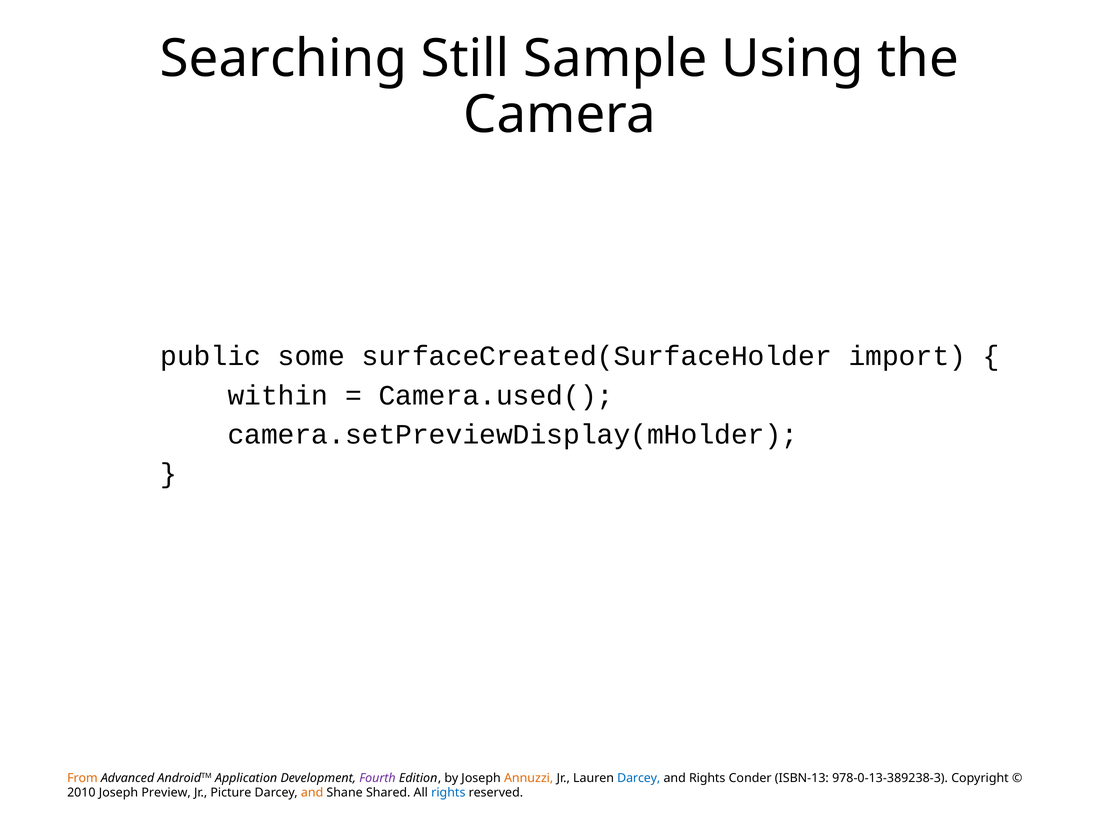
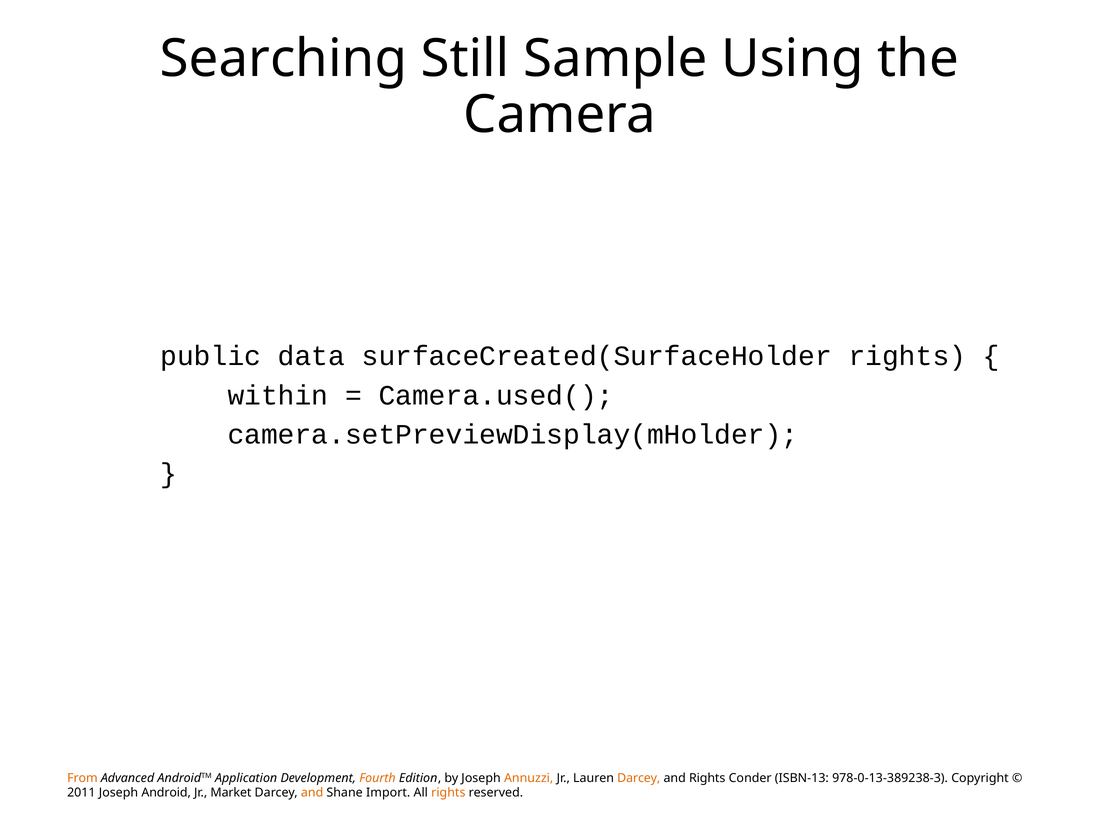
some: some -> data
surfaceCreated(SurfaceHolder import: import -> rights
Fourth colour: purple -> orange
Darcey at (639, 778) colour: blue -> orange
2010: 2010 -> 2011
Preview: Preview -> Android
Picture: Picture -> Market
Shared: Shared -> Import
rights at (448, 793) colour: blue -> orange
